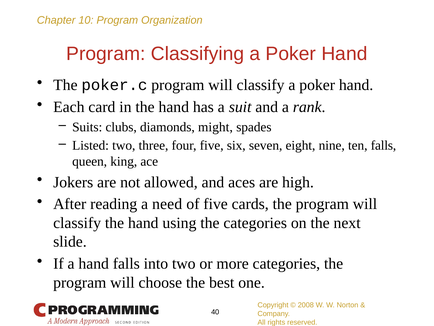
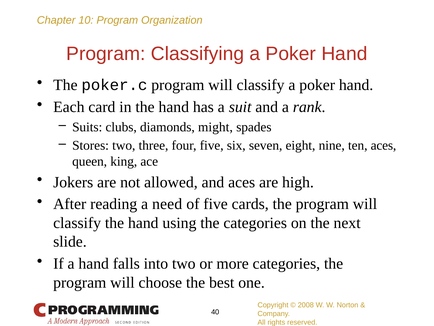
Listed: Listed -> Stores
ten falls: falls -> aces
